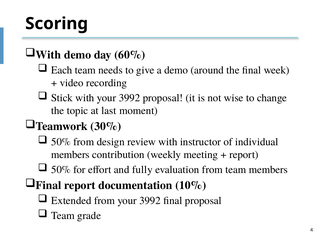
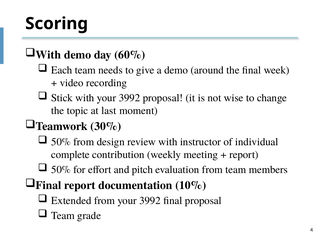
members at (70, 155): members -> complete
fully: fully -> pitch
